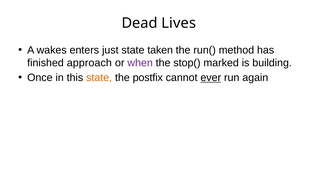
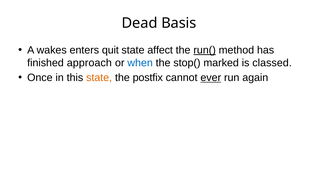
Lives: Lives -> Basis
just: just -> quit
taken: taken -> affect
run( underline: none -> present
when colour: purple -> blue
building: building -> classed
